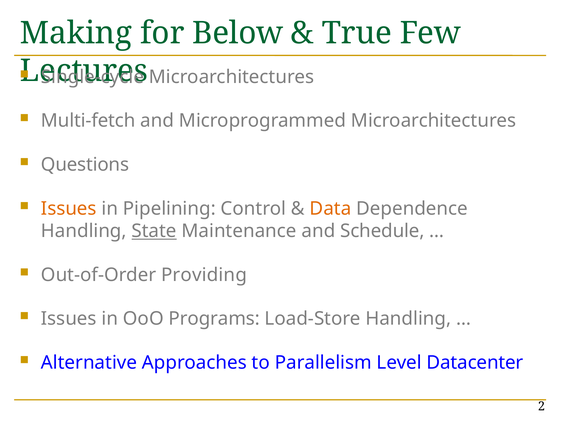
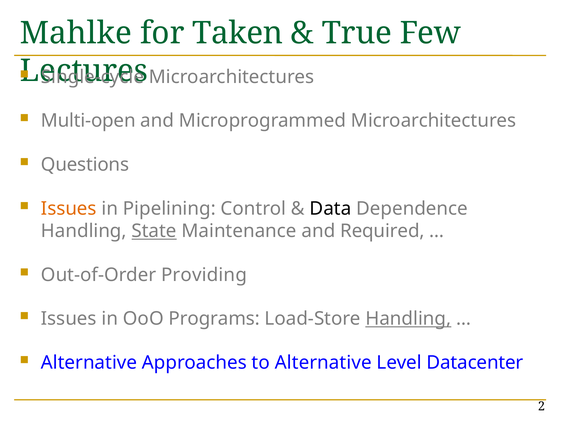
Making: Making -> Mahlke
Below: Below -> Taken
Multi-fetch: Multi-fetch -> Multi-open
Data colour: orange -> black
Schedule: Schedule -> Required
Handling at (408, 319) underline: none -> present
to Parallelism: Parallelism -> Alternative
